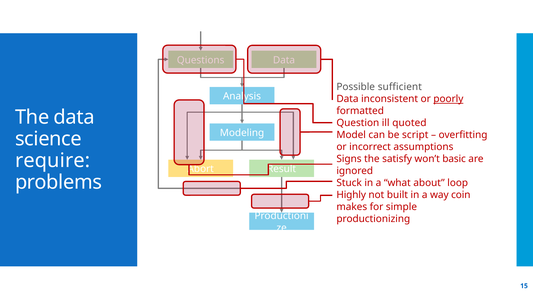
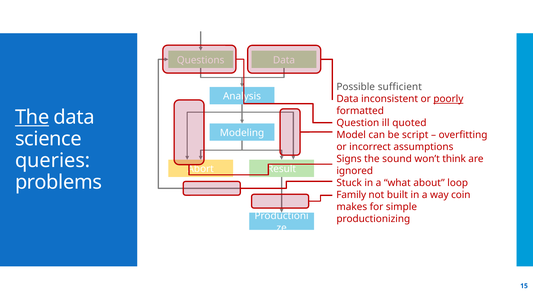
The at (32, 117) underline: none -> present
require: require -> queries
satisfy: satisfy -> sound
basic: basic -> think
Highly: Highly -> Family
